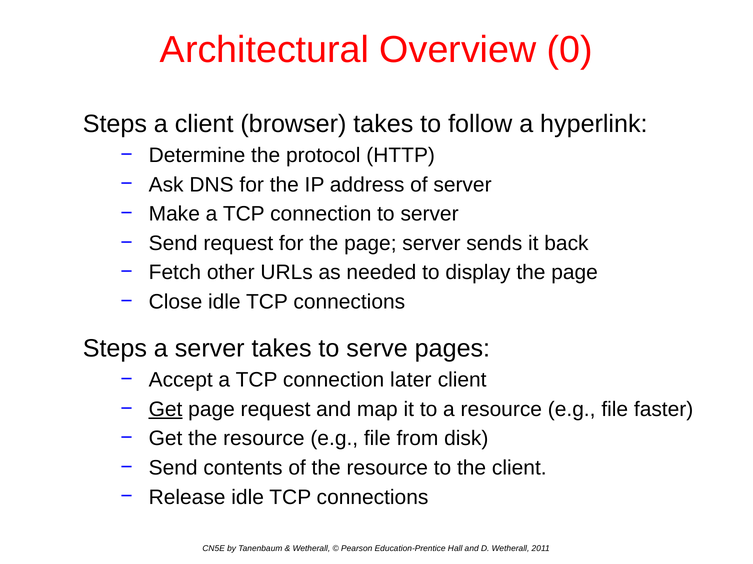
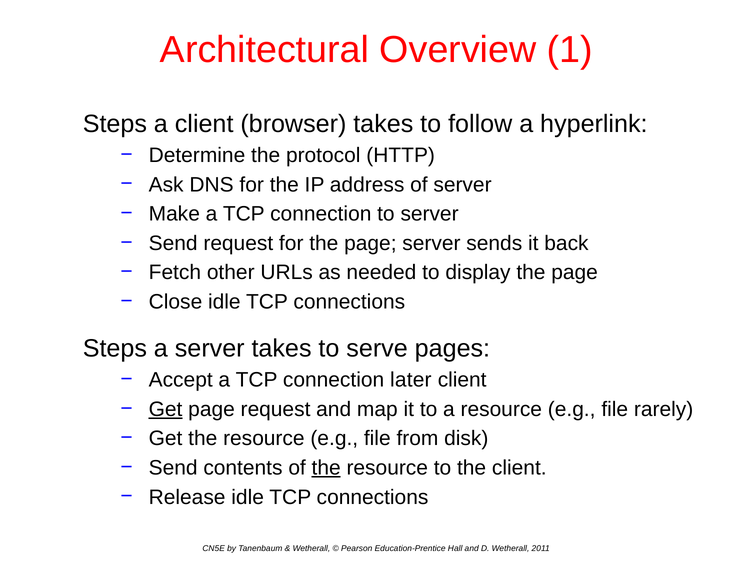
0: 0 -> 1
faster: faster -> rarely
the at (326, 468) underline: none -> present
